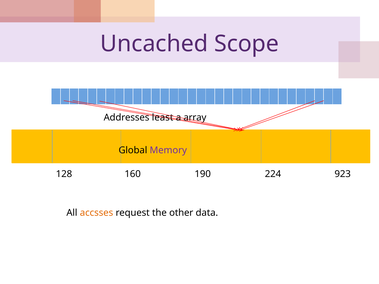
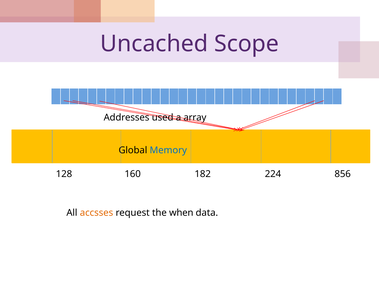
least: least -> used
Memory colour: purple -> blue
190: 190 -> 182
923: 923 -> 856
other: other -> when
